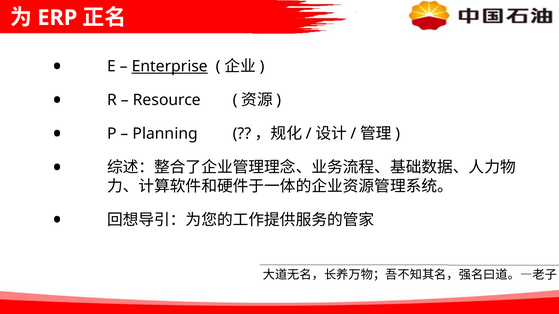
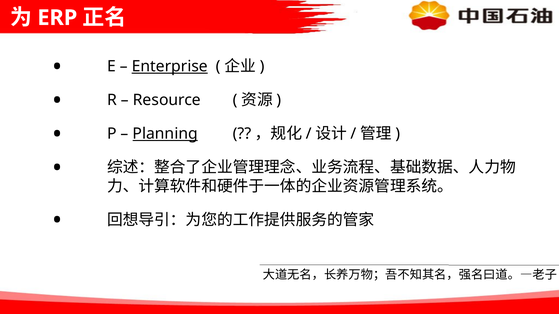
Planning underline: none -> present
